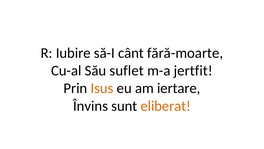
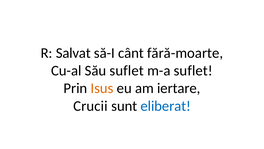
Iubire: Iubire -> Salvat
m-a jertfit: jertfit -> suflet
Învins: Învins -> Crucii
eliberat colour: orange -> blue
